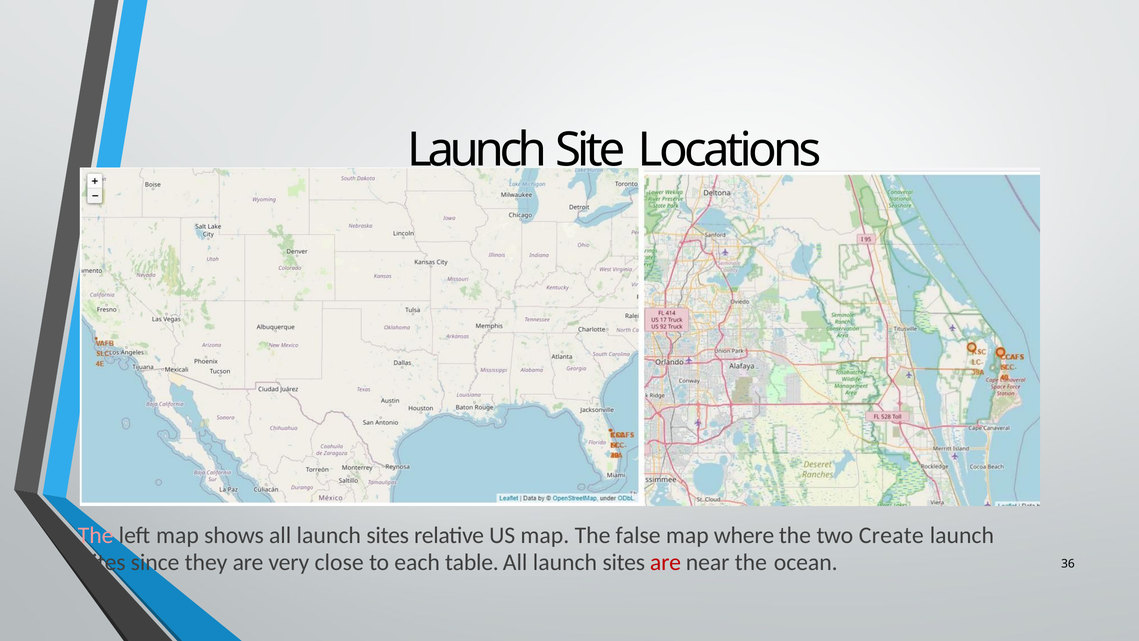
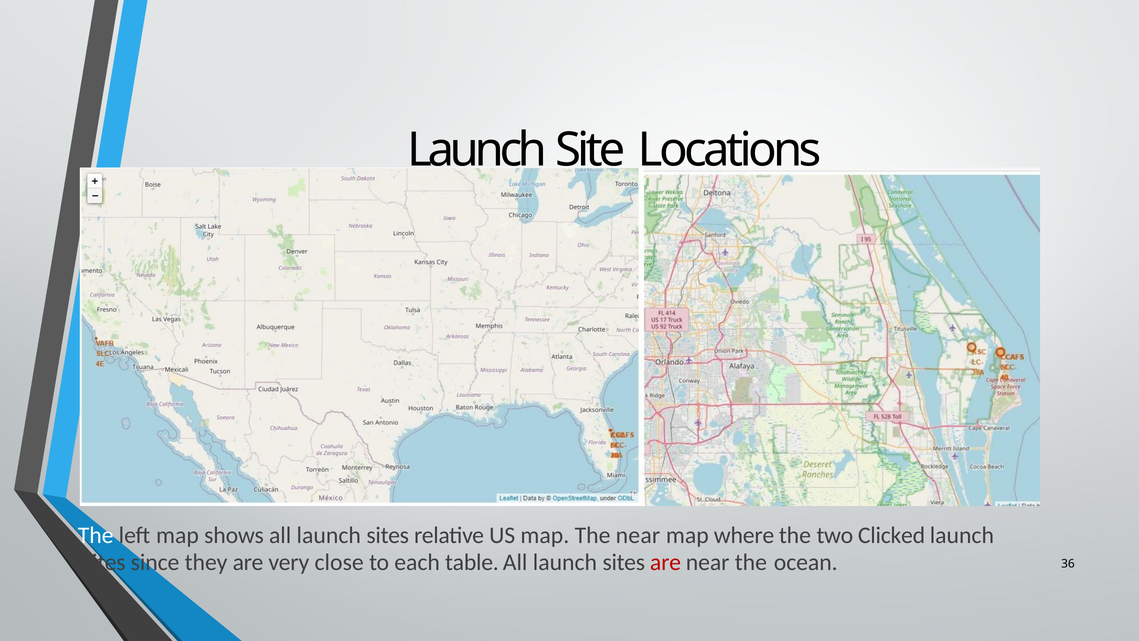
The at (96, 535) colour: pink -> white
The false: false -> near
Create: Create -> Clicked
